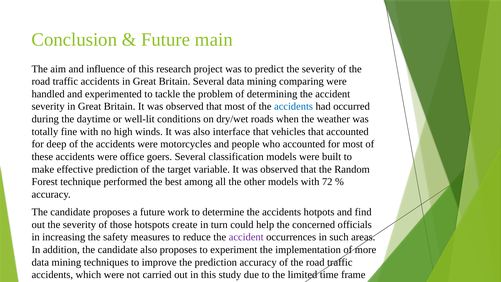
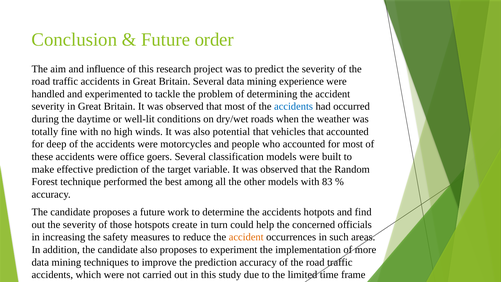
main: main -> order
comparing: comparing -> experience
interface: interface -> potential
72: 72 -> 83
accident at (246, 237) colour: purple -> orange
